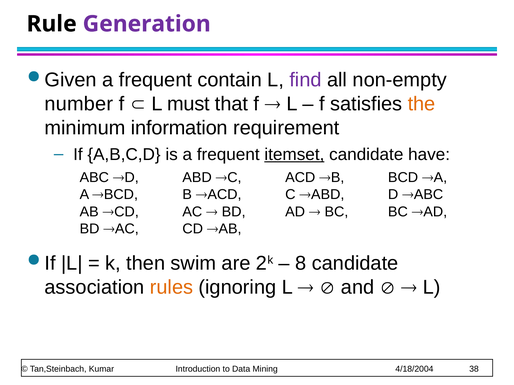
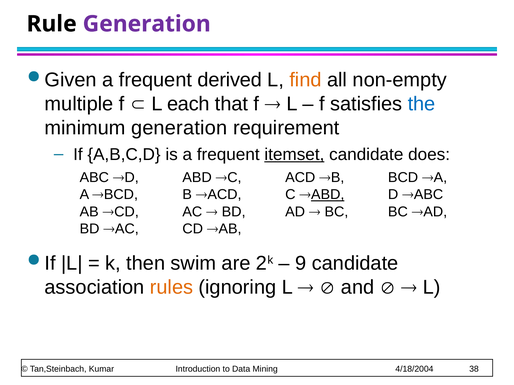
contain: contain -> derived
find colour: purple -> orange
number: number -> multiple
must: must -> each
the colour: orange -> blue
minimum information: information -> generation
have: have -> does
ABD at (328, 195) underline: none -> present
8: 8 -> 9
